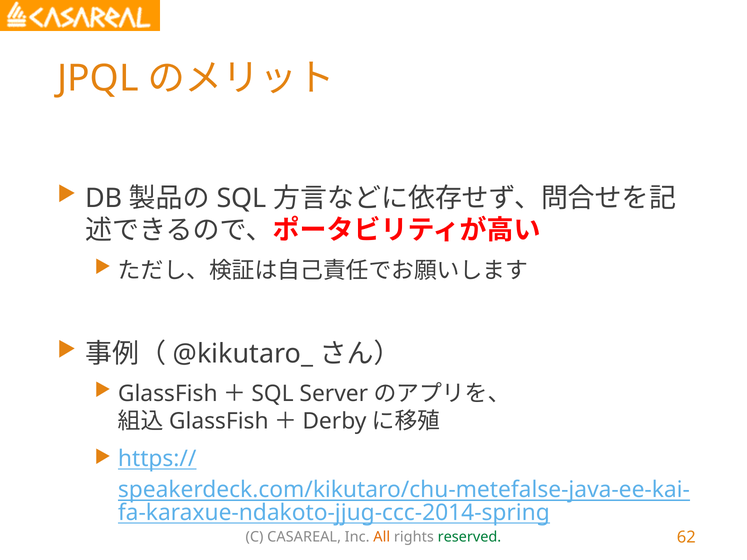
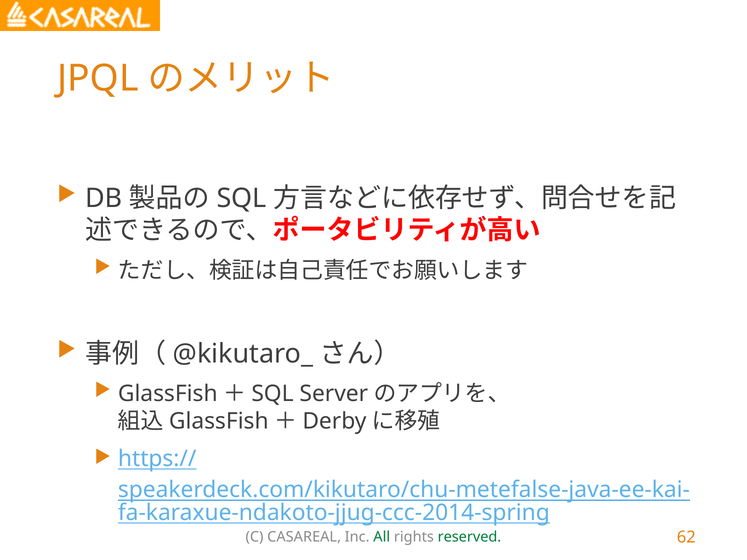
All colour: orange -> green
